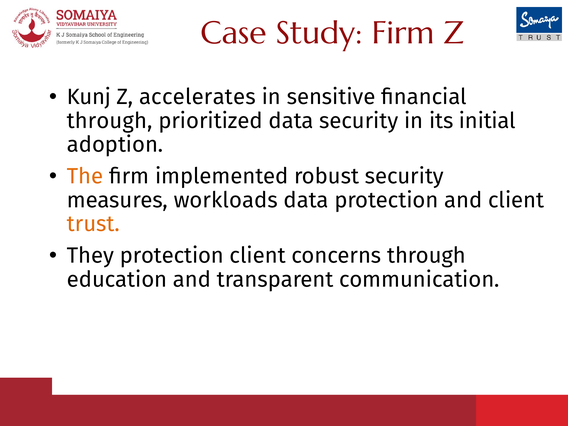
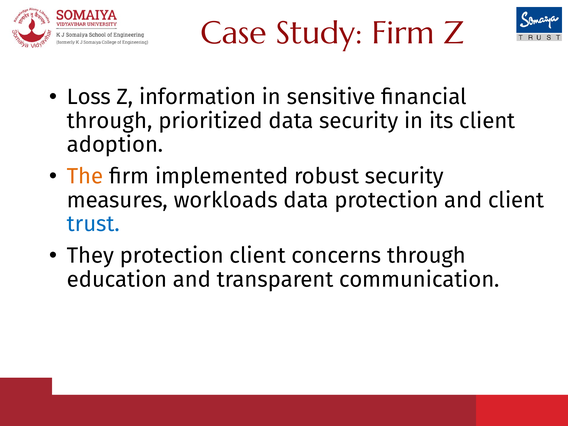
Kunj: Kunj -> Loss
accelerates: accelerates -> information
its initial: initial -> client
trust colour: orange -> blue
